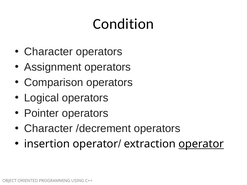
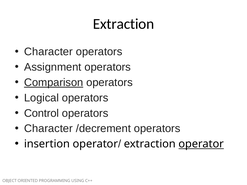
Condition at (123, 24): Condition -> Extraction
Comparison underline: none -> present
Pointer: Pointer -> Control
